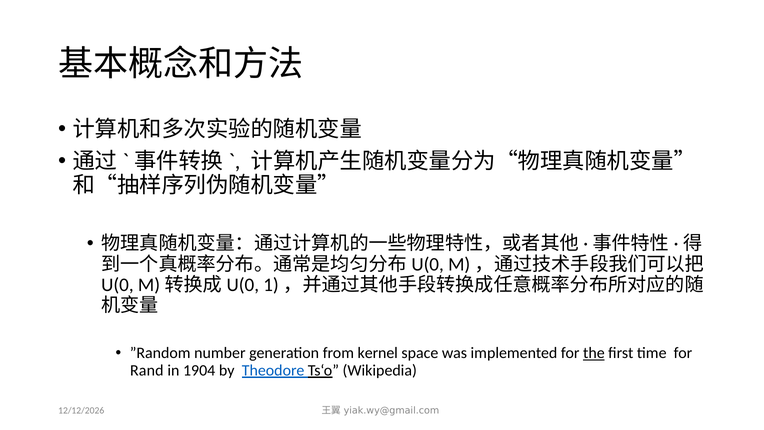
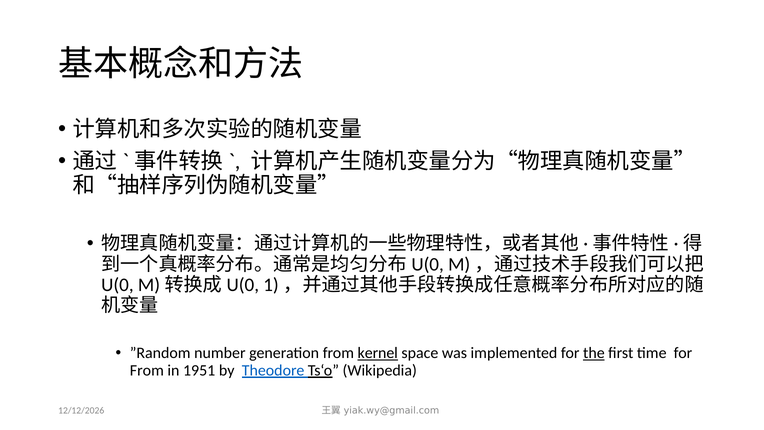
kernel underline: none -> present
Rand at (147, 370): Rand -> From
1904: 1904 -> 1951
